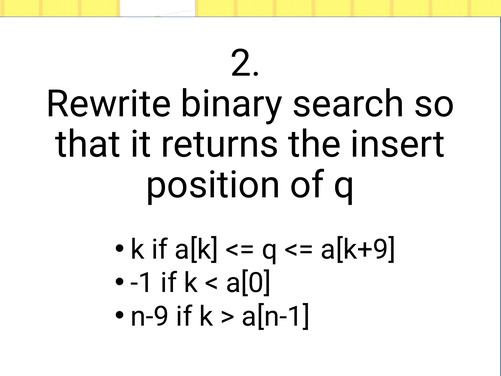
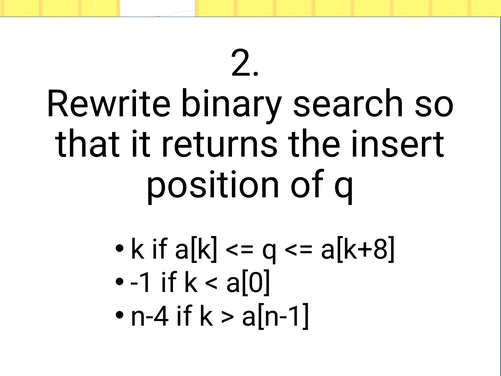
a[k+9: a[k+9 -> a[k+8
n-9: n-9 -> n-4
